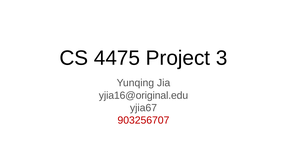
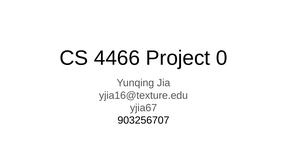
4475: 4475 -> 4466
3: 3 -> 0
yjia16@original.edu: yjia16@original.edu -> yjia16@texture.edu
903256707 colour: red -> black
